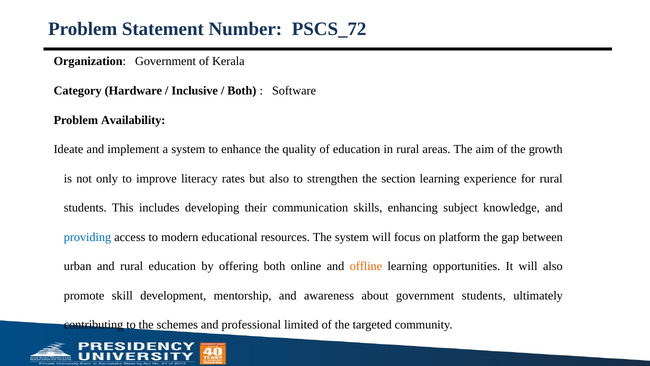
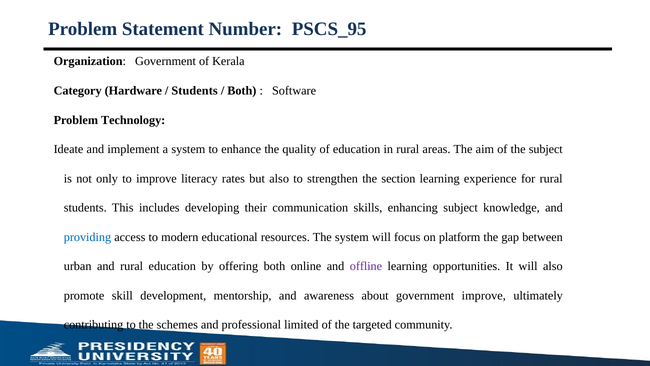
PSCS_72: PSCS_72 -> PSCS_95
Inclusive at (195, 91): Inclusive -> Students
Availability: Availability -> Technology
the growth: growth -> subject
offline colour: orange -> purple
government students: students -> improve
